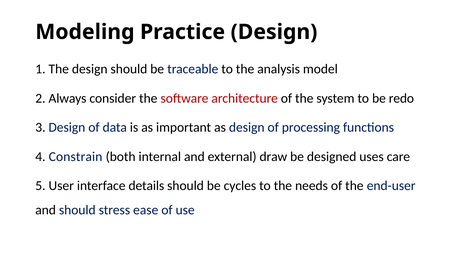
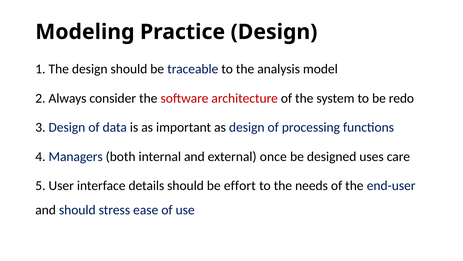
Constrain: Constrain -> Managers
draw: draw -> once
cycles: cycles -> effort
